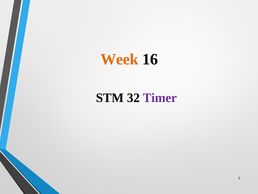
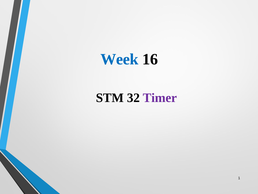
Week colour: orange -> blue
